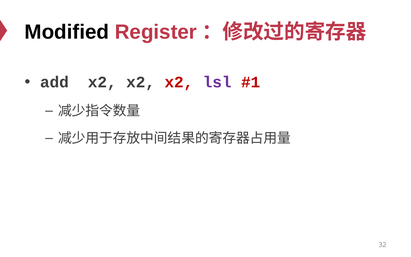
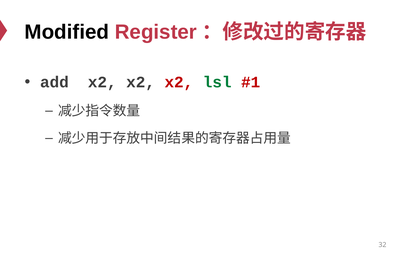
lsl colour: purple -> green
